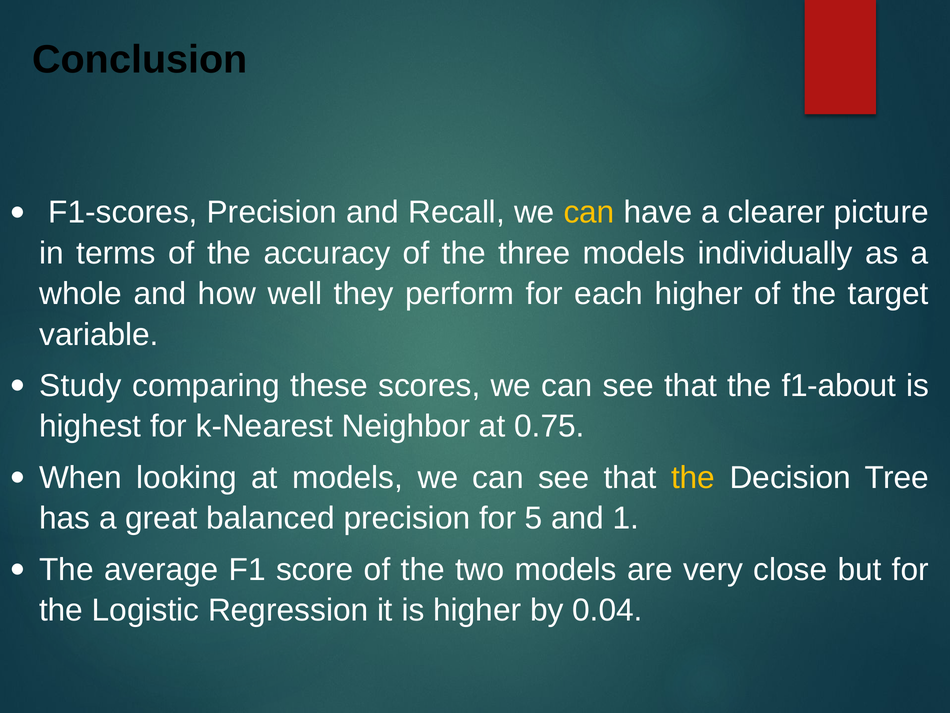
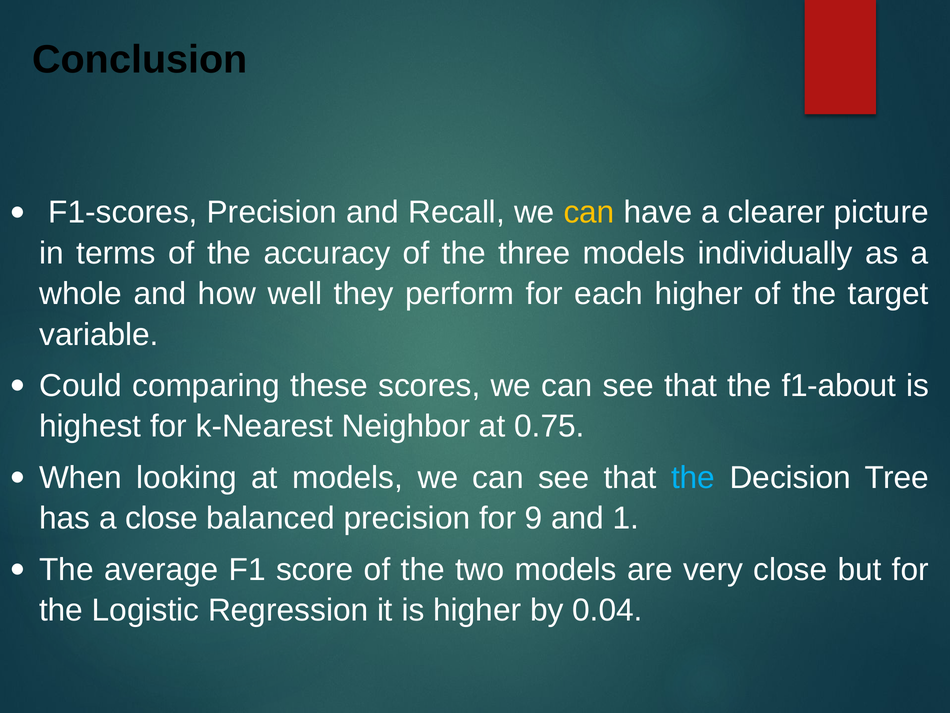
Study: Study -> Could
the at (693, 477) colour: yellow -> light blue
a great: great -> close
5: 5 -> 9
